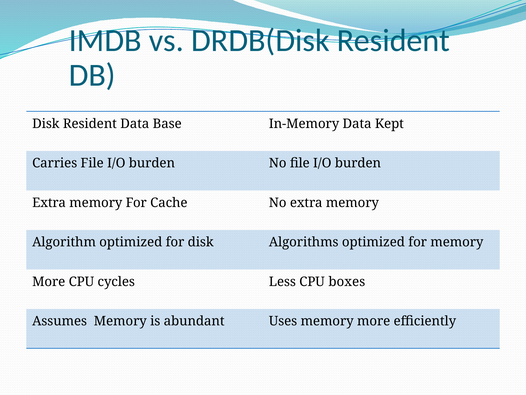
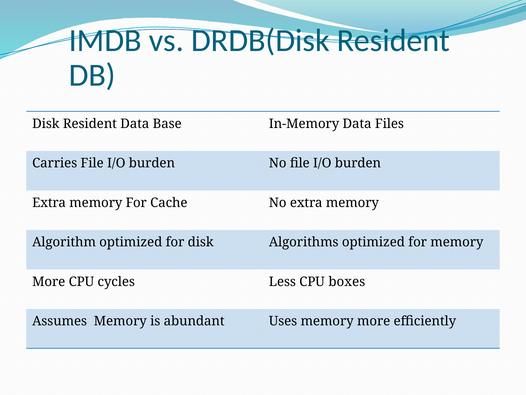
Kept: Kept -> Files
